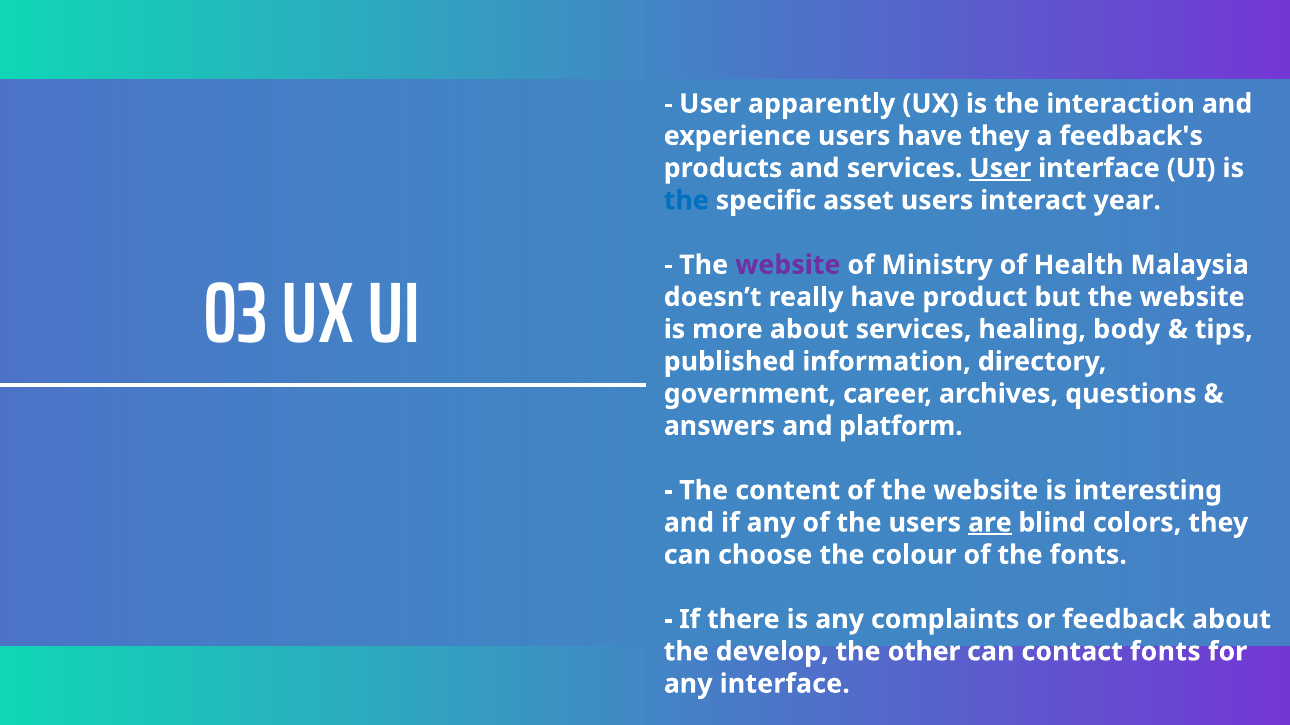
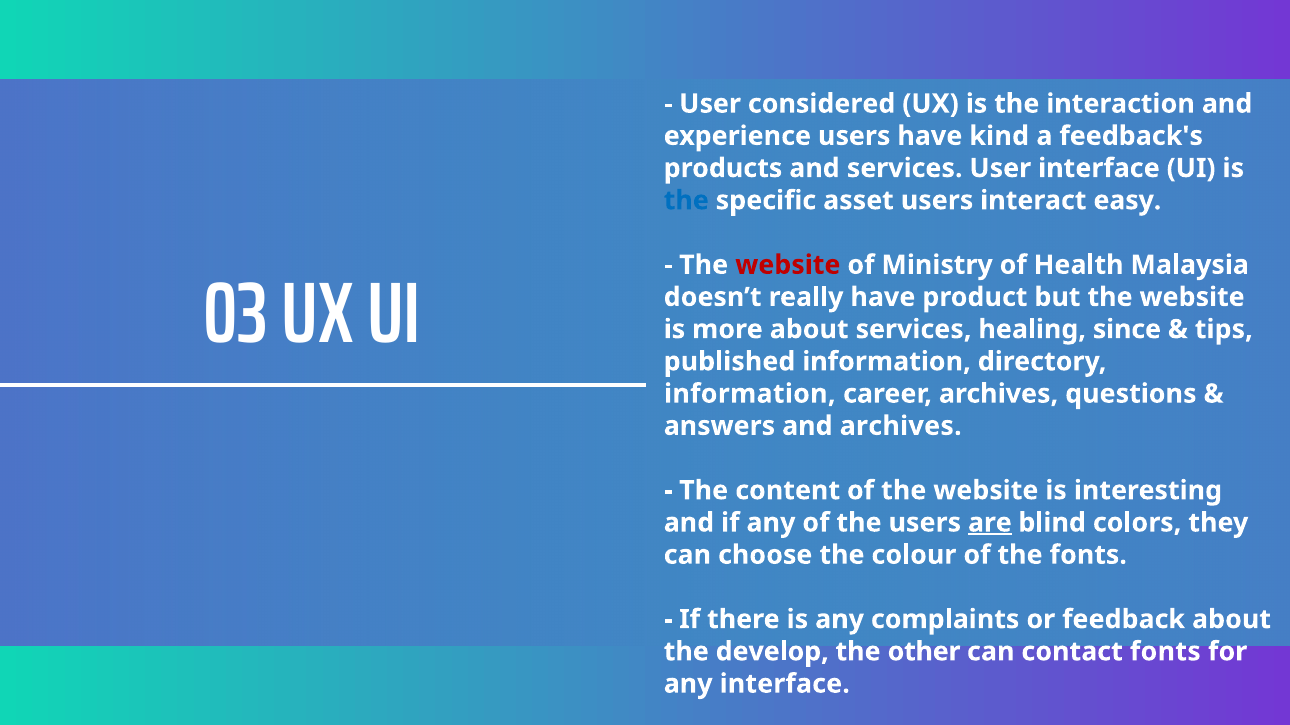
apparently: apparently -> considered
have they: they -> kind
User at (1000, 168) underline: present -> none
year: year -> easy
website at (788, 265) colour: purple -> red
body: body -> since
government at (750, 394): government -> information
and platform: platform -> archives
